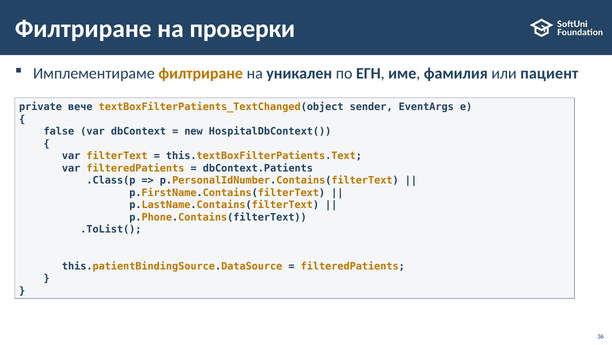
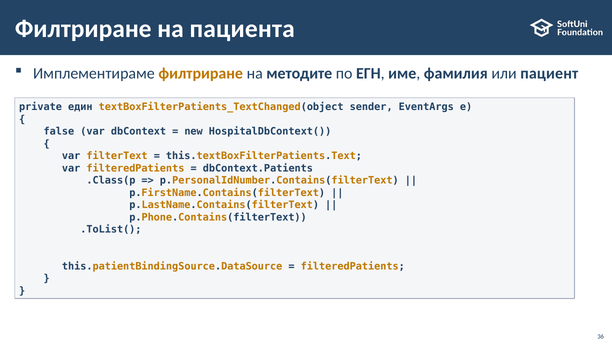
проверки: проверки -> пациента
уникален: уникален -> методите
вече: вече -> един
